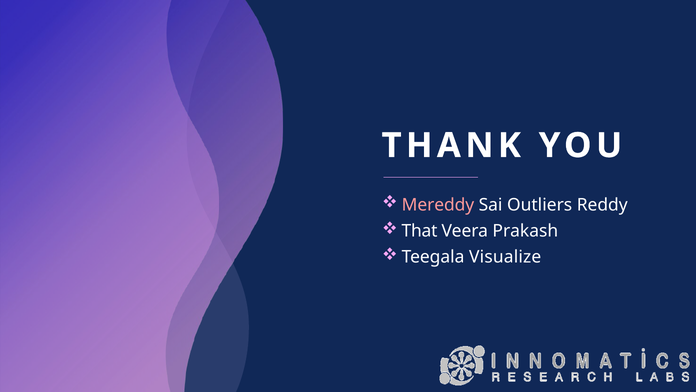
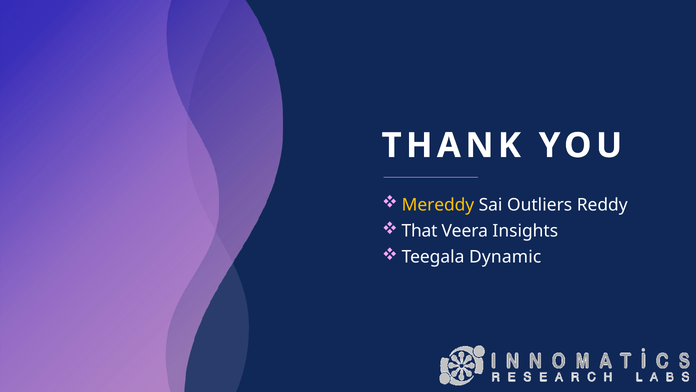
Mereddy colour: pink -> yellow
Prakash: Prakash -> Insights
Visualize: Visualize -> Dynamic
